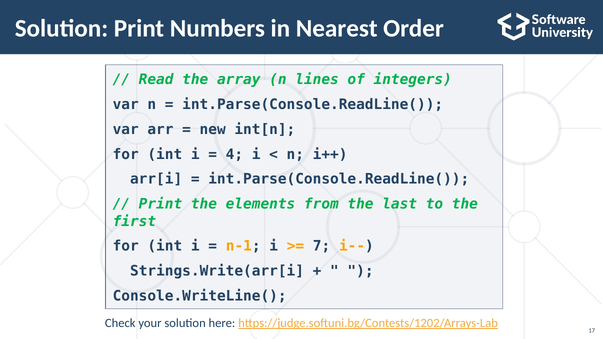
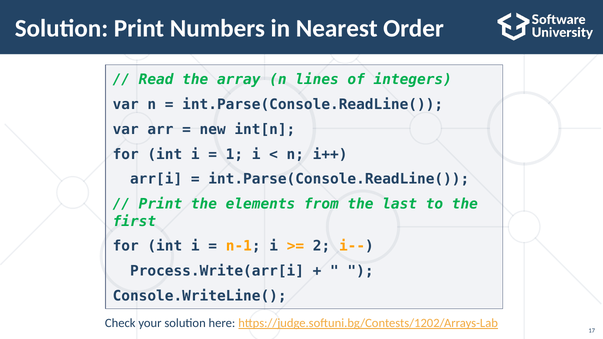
4: 4 -> 1
7: 7 -> 2
Strings.Write(arr[i: Strings.Write(arr[i -> Process.Write(arr[i
